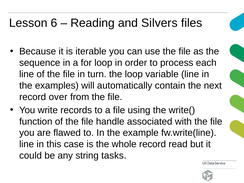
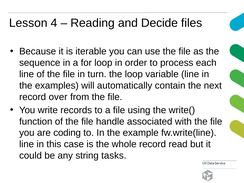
6: 6 -> 4
Silvers: Silvers -> Decide
flawed: flawed -> coding
